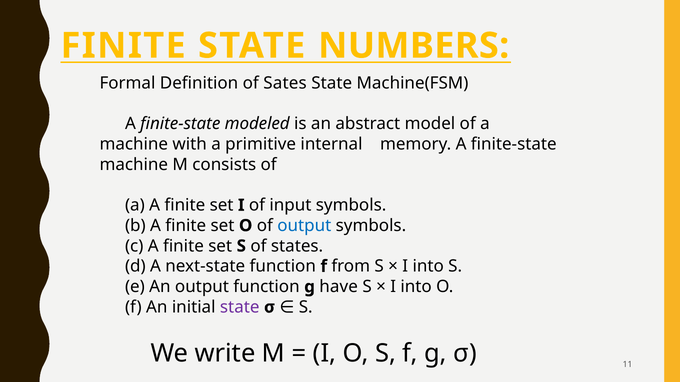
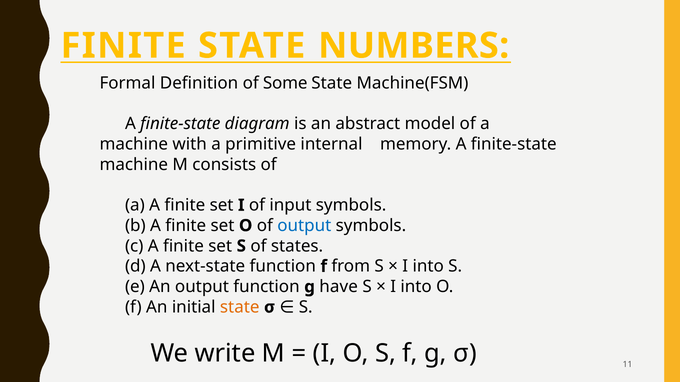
Sates: Sates -> Some
modeled: modeled -> diagram
state at (240, 307) colour: purple -> orange
